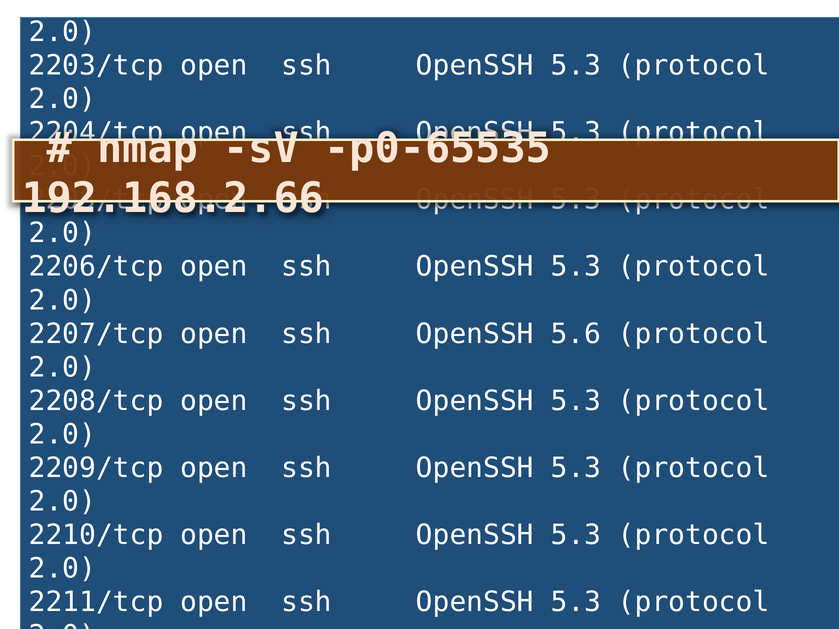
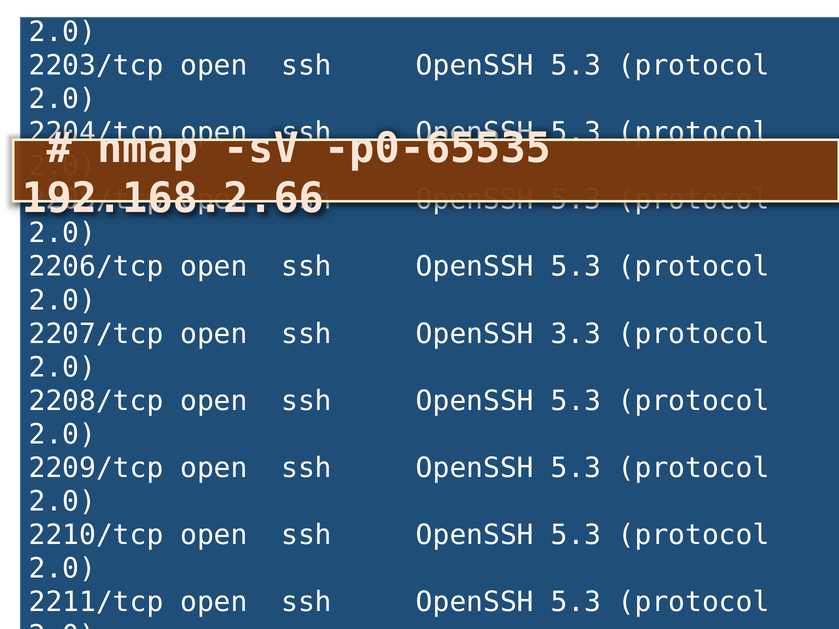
5.6: 5.6 -> 3.3
